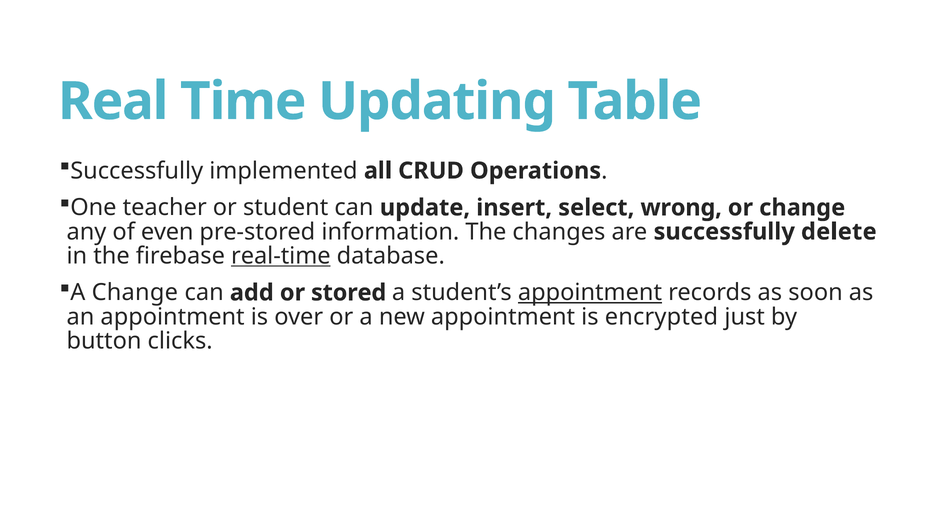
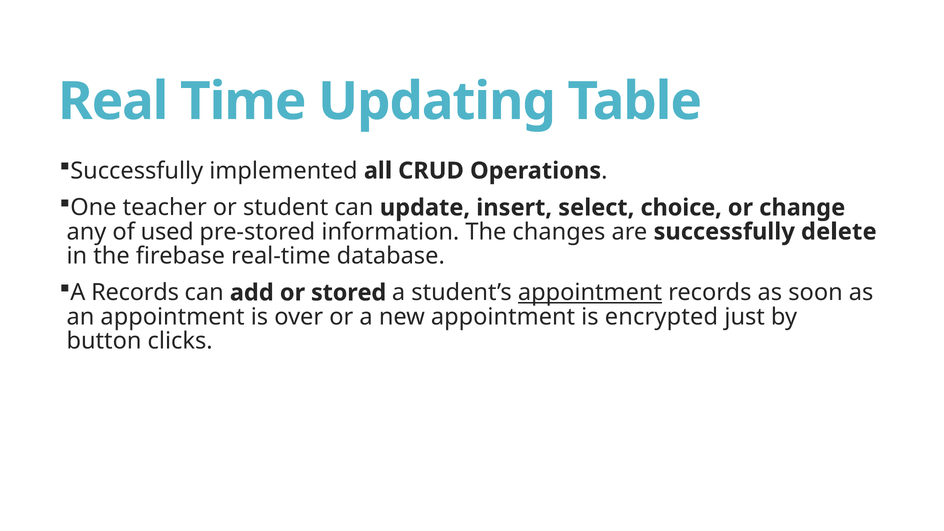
wrong: wrong -> choice
even: even -> used
real-time underline: present -> none
A Change: Change -> Records
